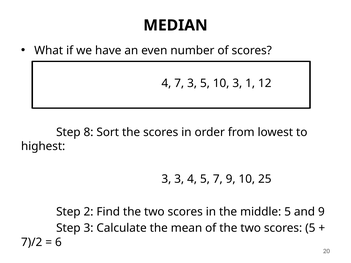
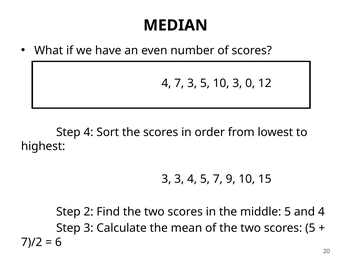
1: 1 -> 0
Step 8: 8 -> 4
25: 25 -> 15
and 9: 9 -> 4
